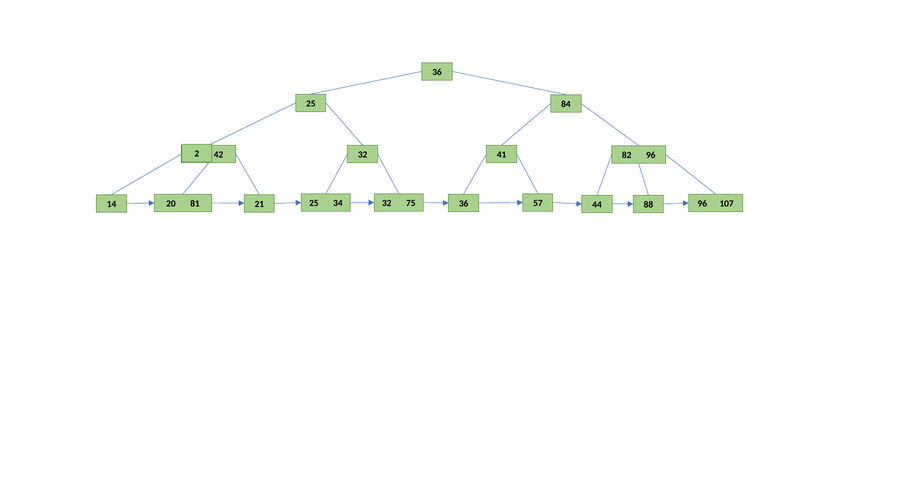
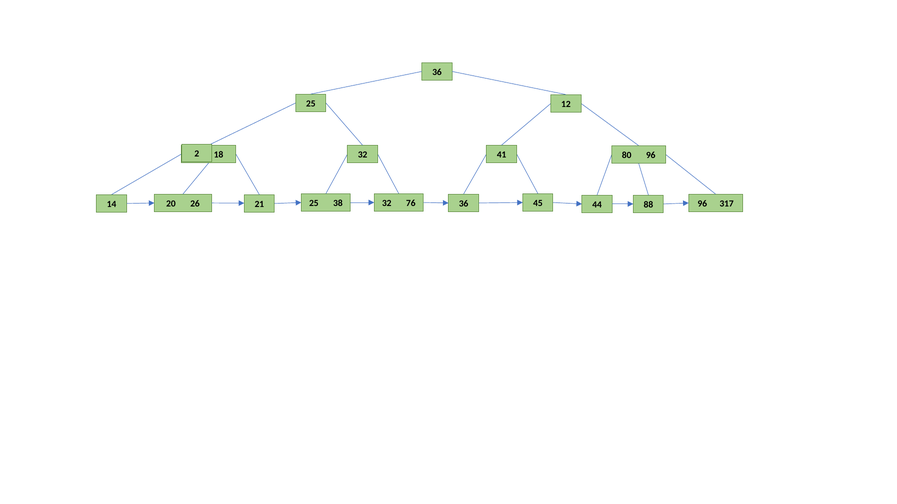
84: 84 -> 12
82: 82 -> 80
42: 42 -> 18
34: 34 -> 38
75: 75 -> 76
81: 81 -> 26
57: 57 -> 45
107: 107 -> 317
